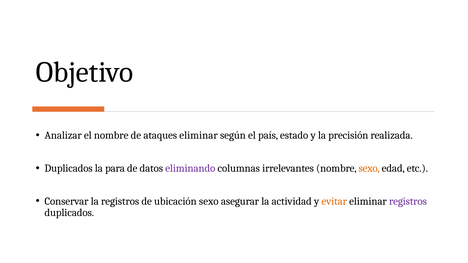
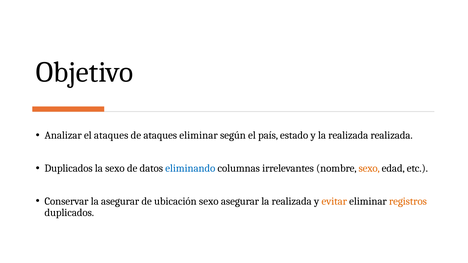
el nombre: nombre -> ataques
y la precisión: precisión -> realizada
la para: para -> sexo
eliminando colour: purple -> blue
la registros: registros -> asegurar
asegurar la actividad: actividad -> realizada
registros at (408, 201) colour: purple -> orange
